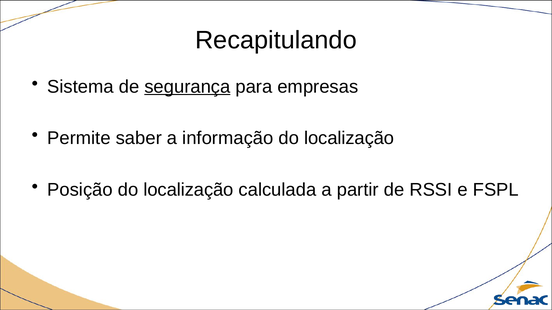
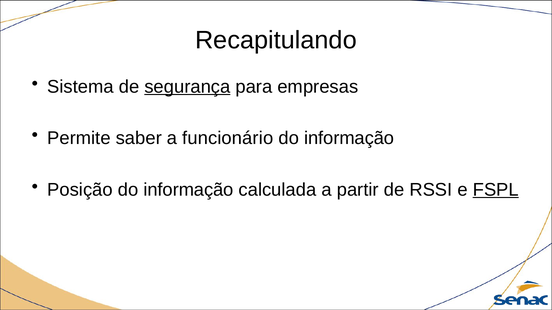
informação: informação -> funcionário
localização at (349, 138): localização -> informação
Posição do localização: localização -> informação
FSPL underline: none -> present
